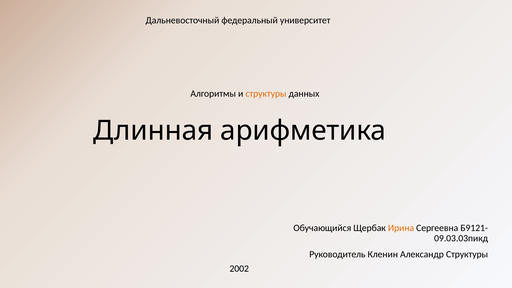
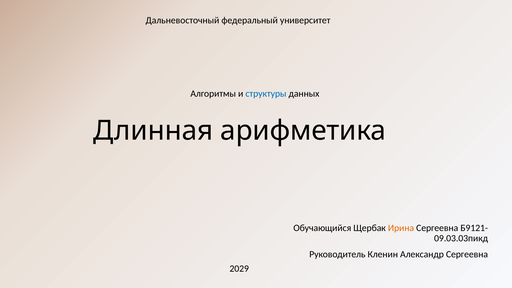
структуры at (266, 94) colour: orange -> blue
Александр Структуры: Структуры -> Сергеевна
2002: 2002 -> 2029
